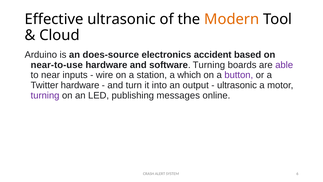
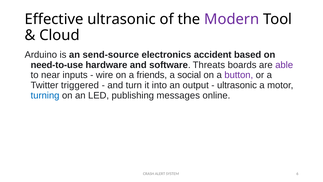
Modern colour: orange -> purple
does-source: does-source -> send-source
near-to-use: near-to-use -> need-to-use
software Turning: Turning -> Threats
station: station -> friends
which: which -> social
Twitter hardware: hardware -> triggered
turning at (45, 95) colour: purple -> blue
